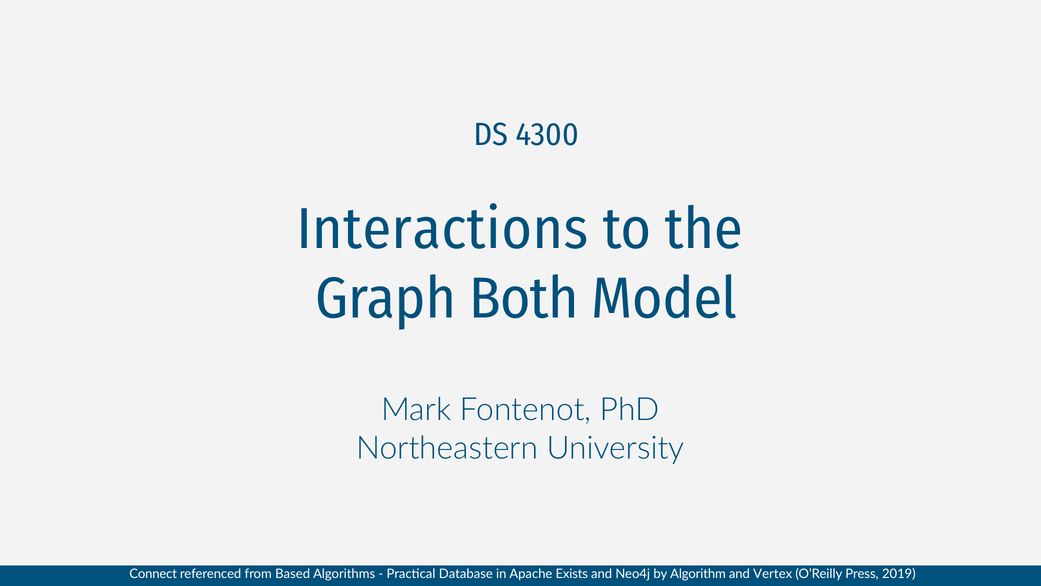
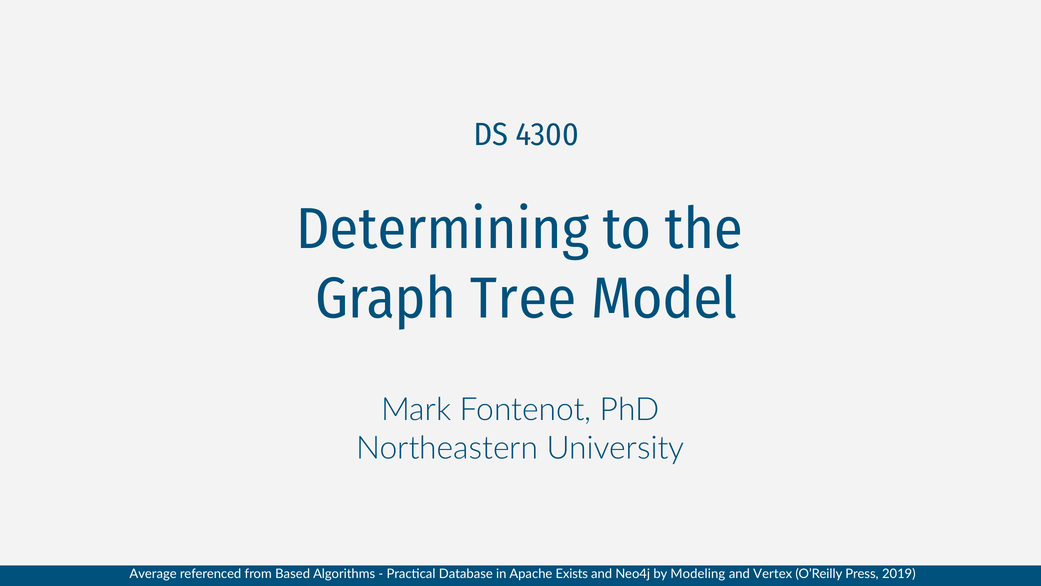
Interactions: Interactions -> Determining
Both: Both -> Tree
Connect: Connect -> Average
Algorithm: Algorithm -> Modeling
